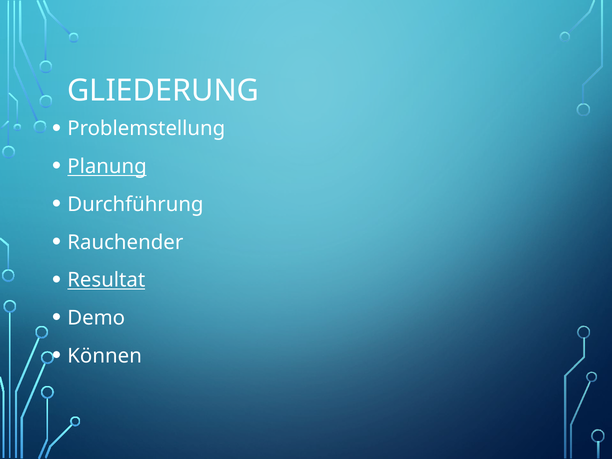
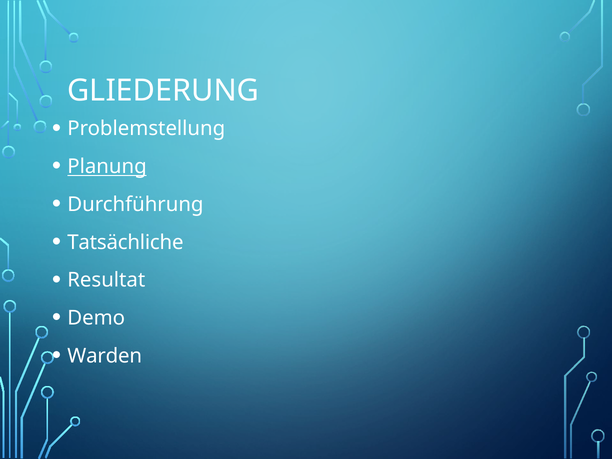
Rauchender: Rauchender -> Tatsächliche
Resultat underline: present -> none
Können: Können -> Warden
